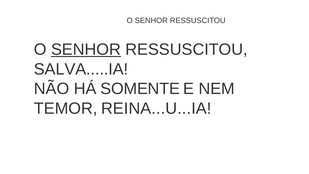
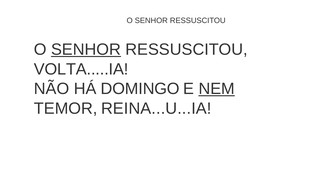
SALVA.....IA: SALVA.....IA -> VOLTA.....IA
SOMENTE: SOMENTE -> DOMINGO
NEM underline: none -> present
